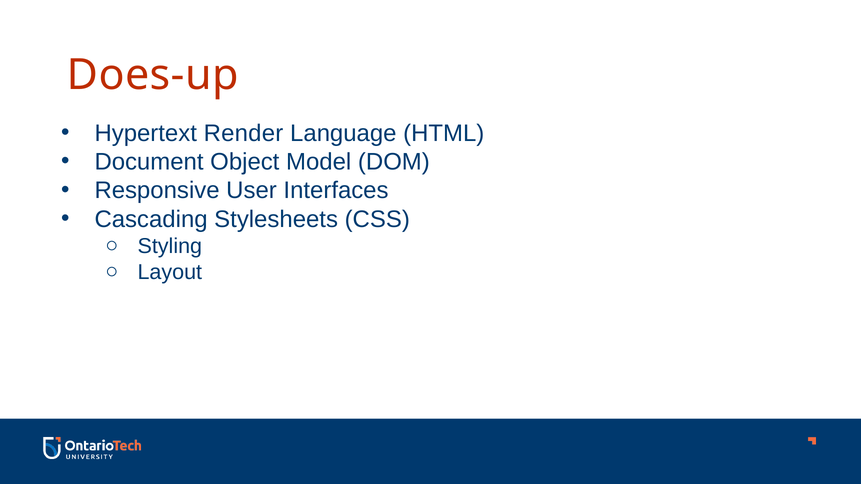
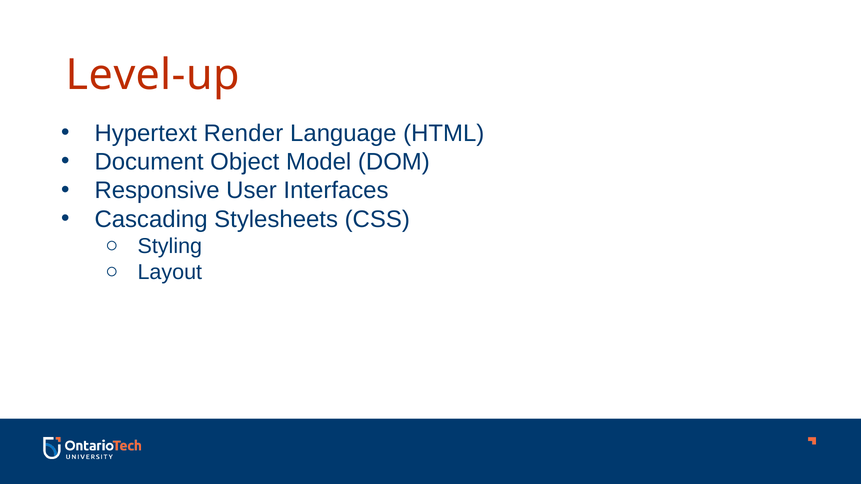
Does-up: Does-up -> Level-up
